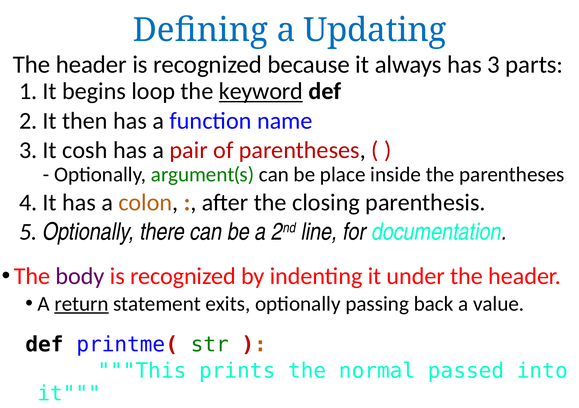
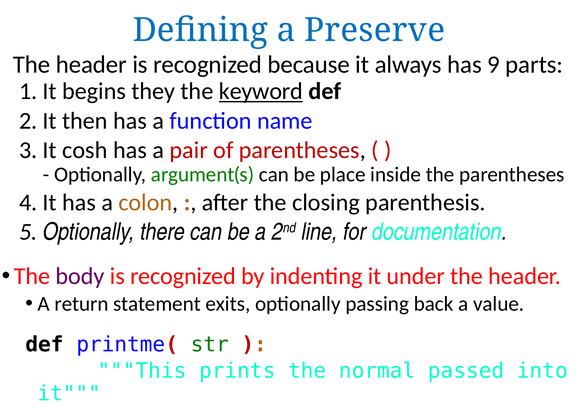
Updating: Updating -> Preserve
3: 3 -> 9
loop: loop -> they
return underline: present -> none
